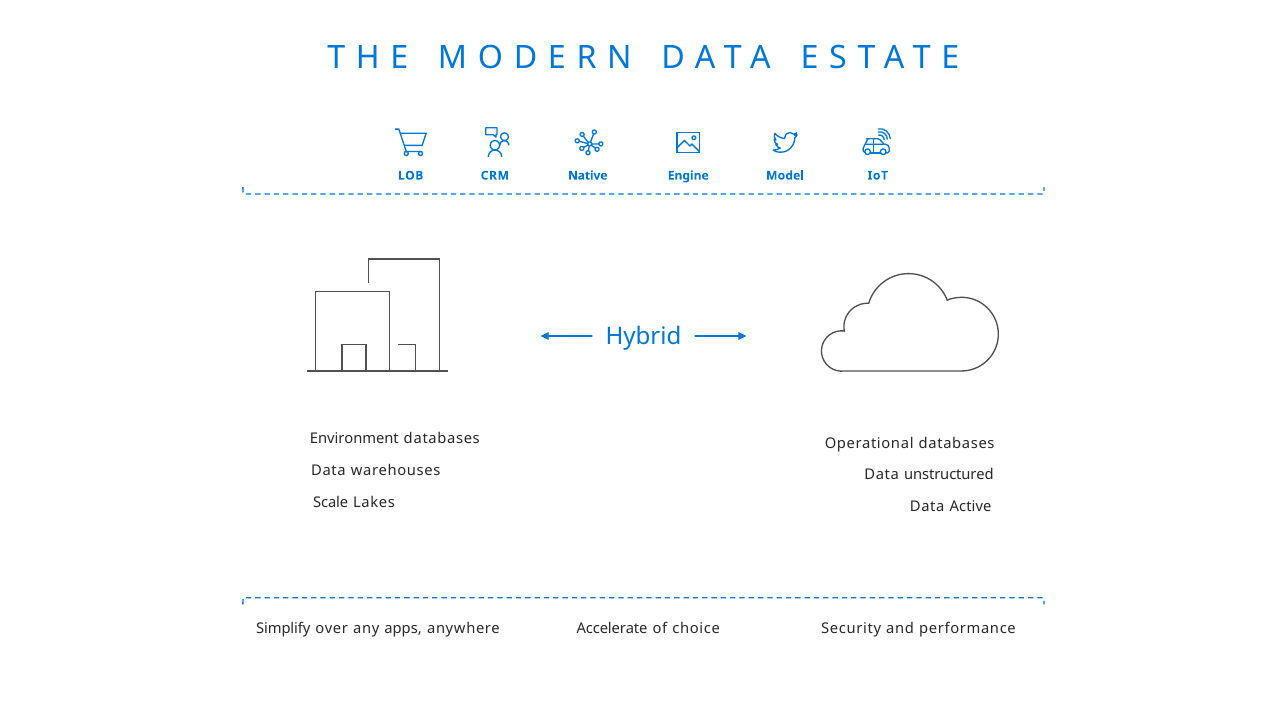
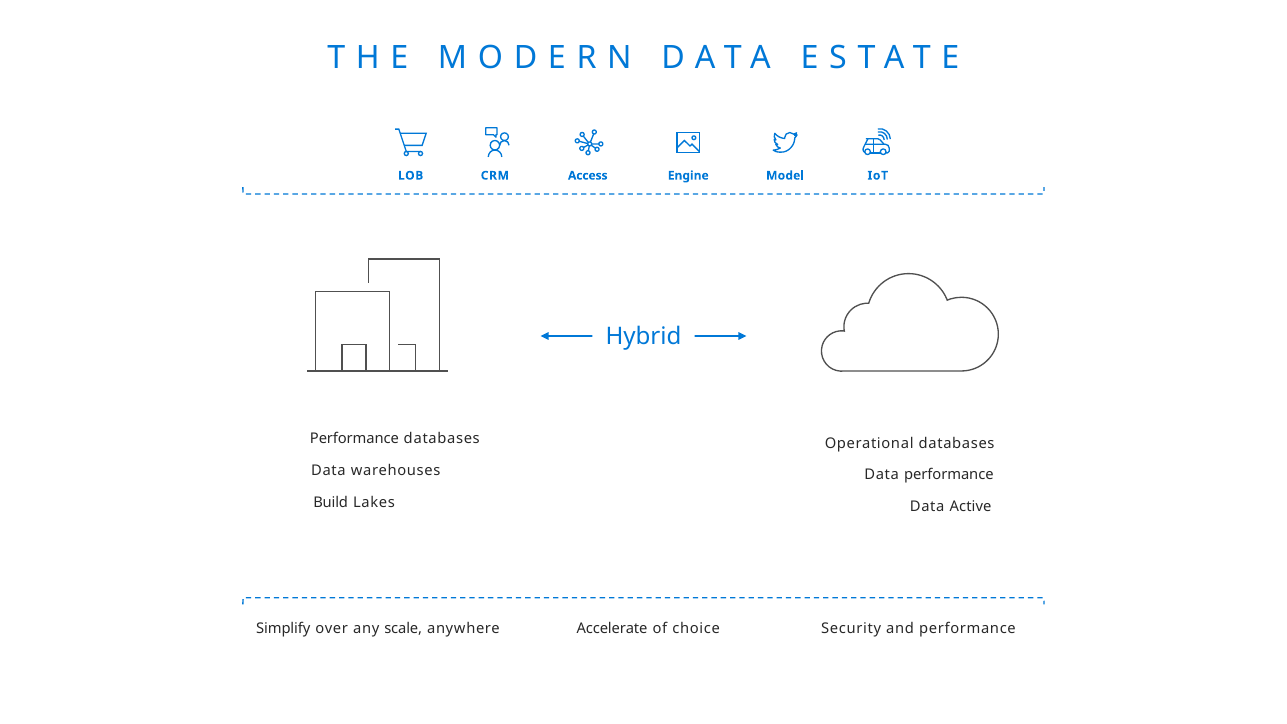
Native: Native -> Access
Environment at (354, 439): Environment -> Performance
Data unstructured: unstructured -> performance
Scale: Scale -> Build
apps: apps -> scale
